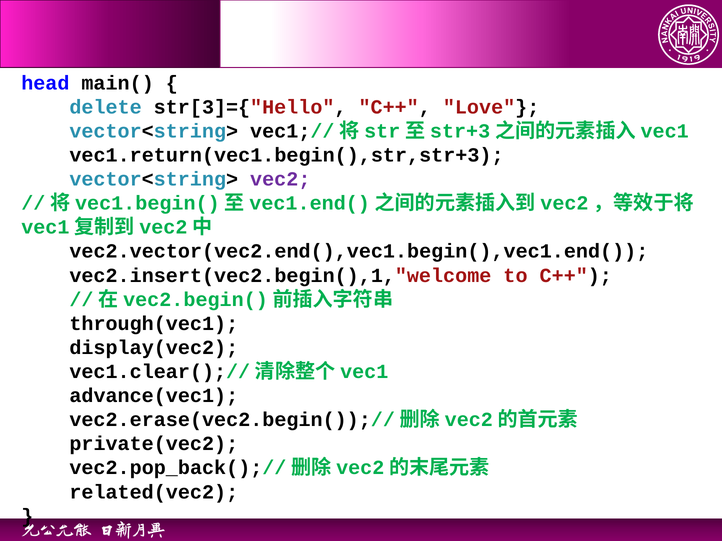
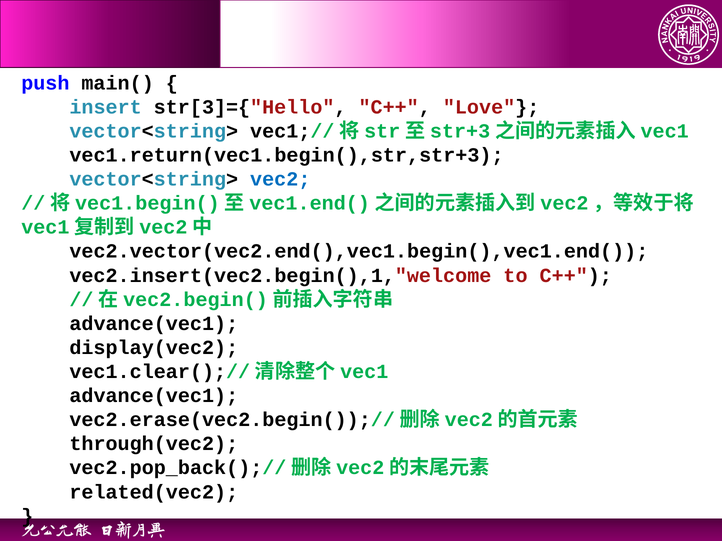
head: head -> push
delete: delete -> insert
vec2 colour: purple -> blue
through(vec1 at (154, 324): through(vec1 -> advance(vec1
private(vec2: private(vec2 -> through(vec2
